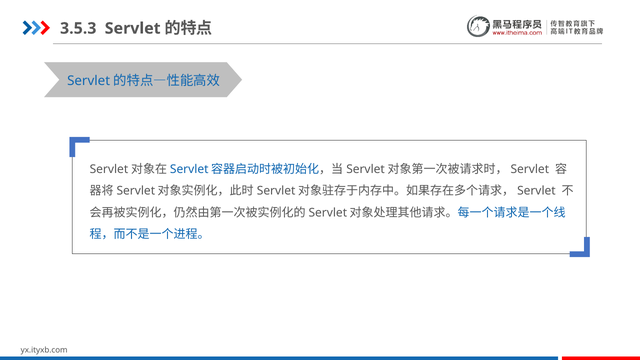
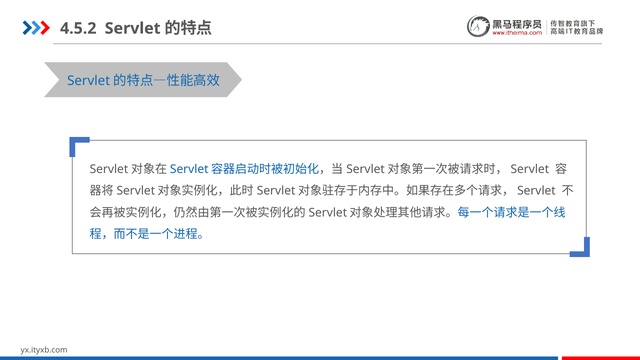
3.5.3: 3.5.3 -> 4.5.2
